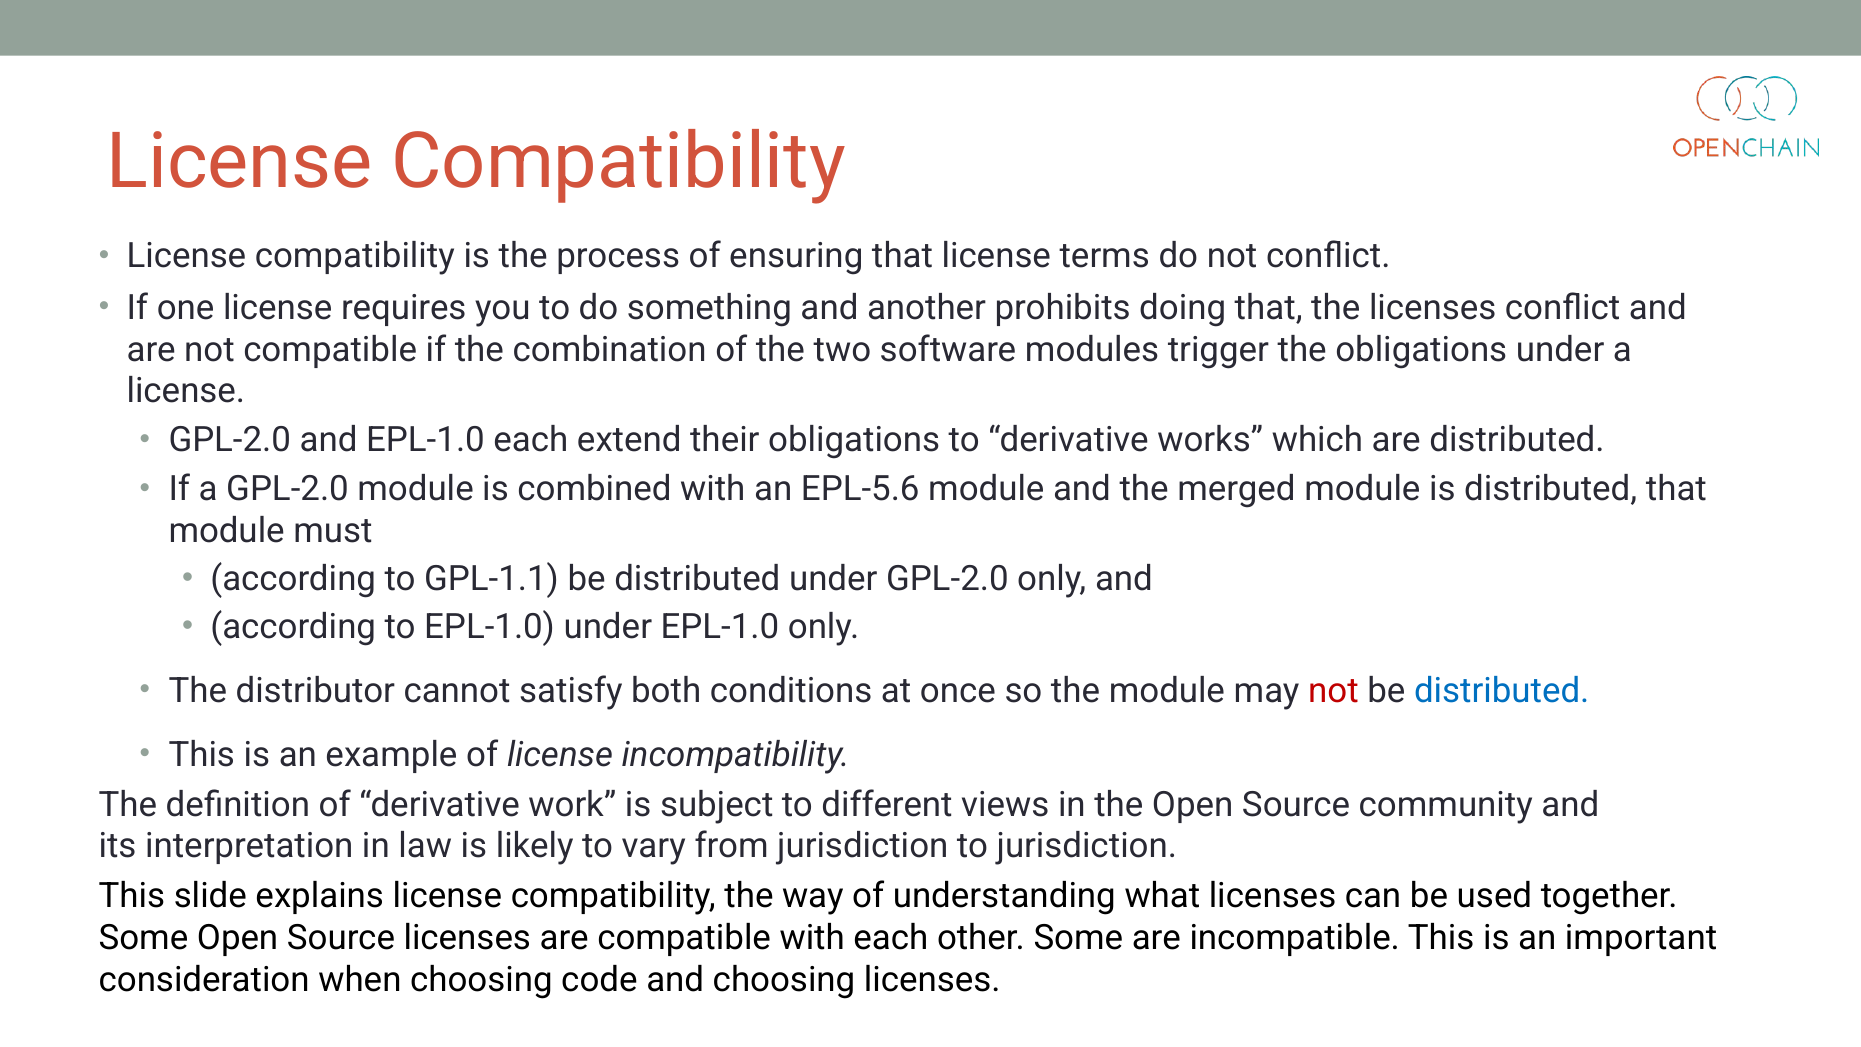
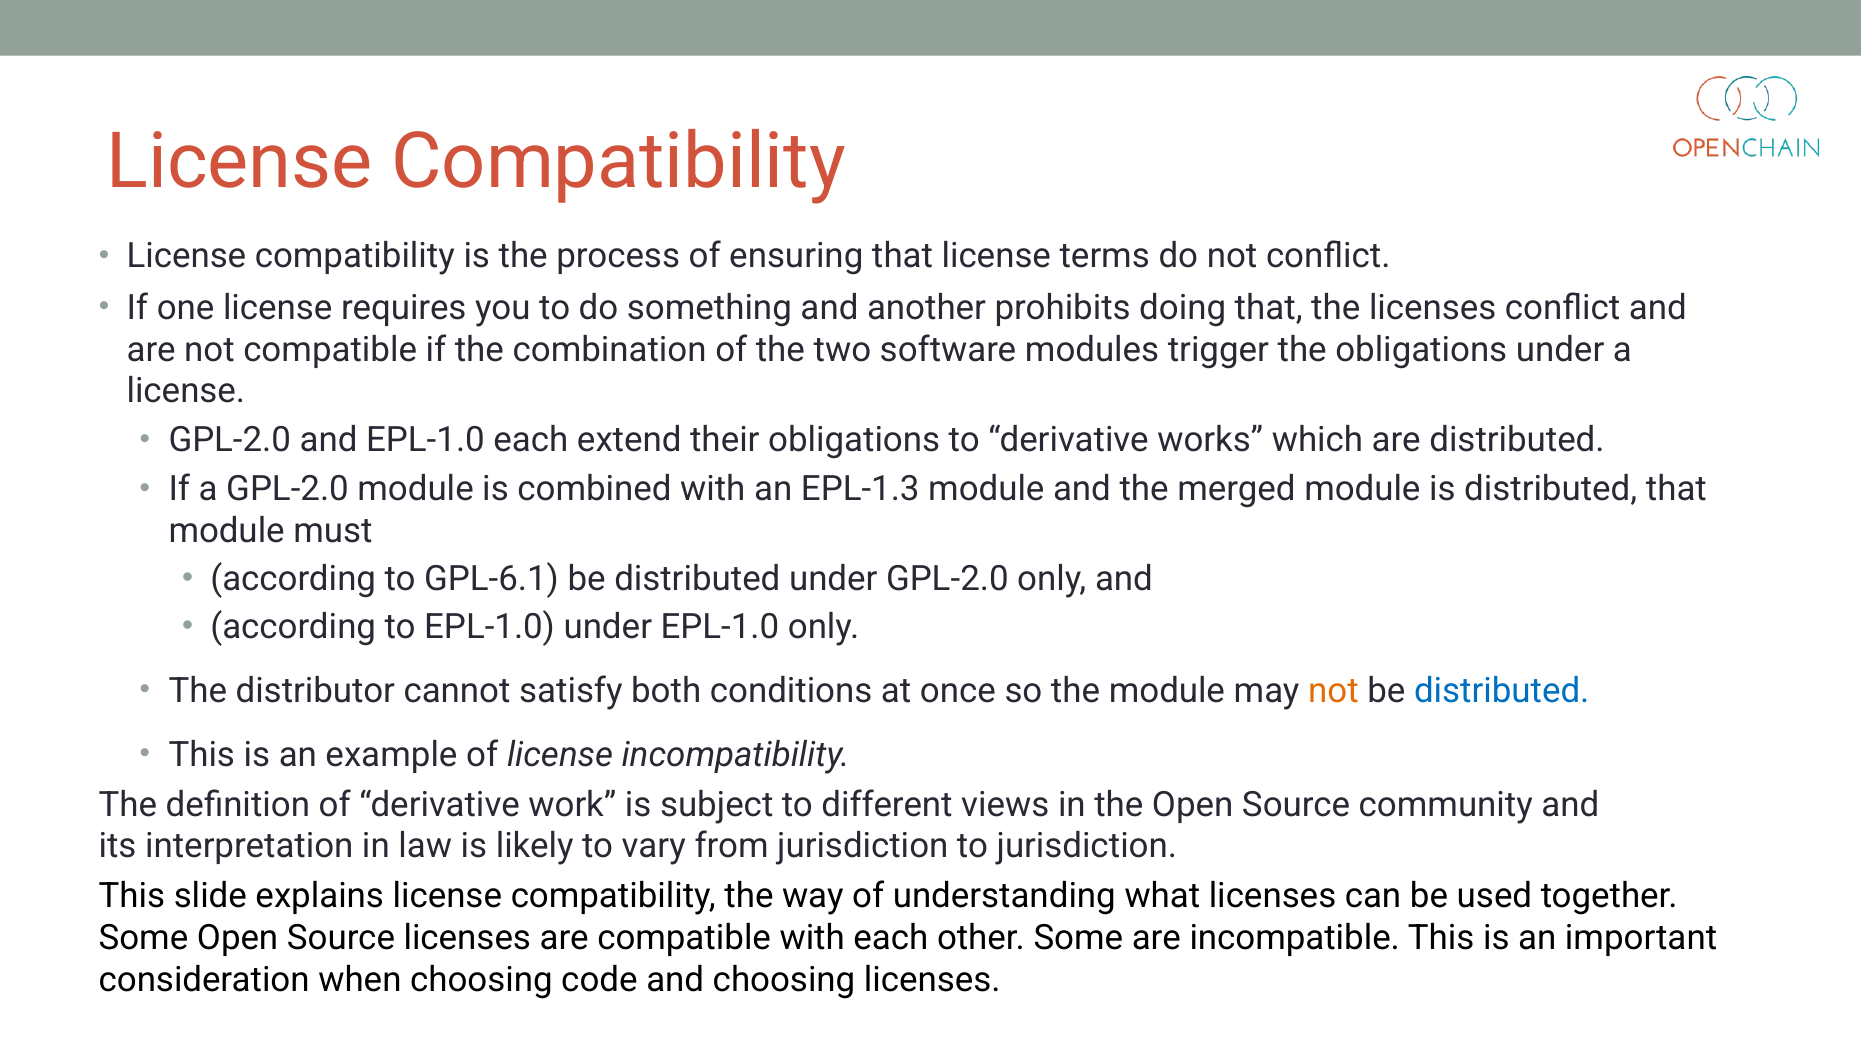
EPL-5.6: EPL-5.6 -> EPL-1.3
GPL-1.1: GPL-1.1 -> GPL-6.1
not at (1333, 691) colour: red -> orange
